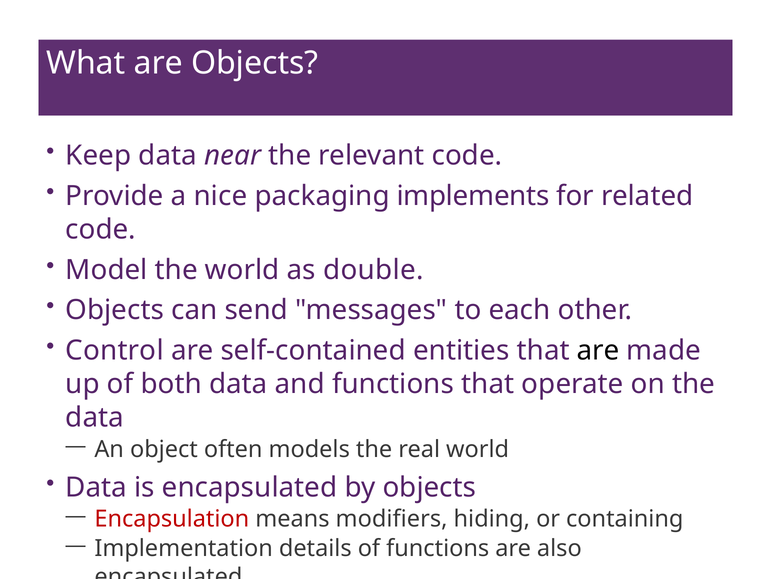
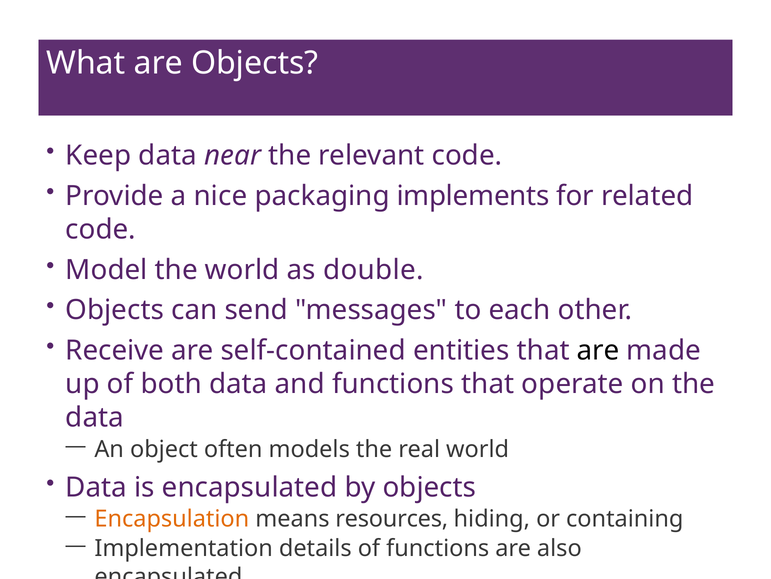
Control: Control -> Receive
Encapsulation colour: red -> orange
modifiers: modifiers -> resources
